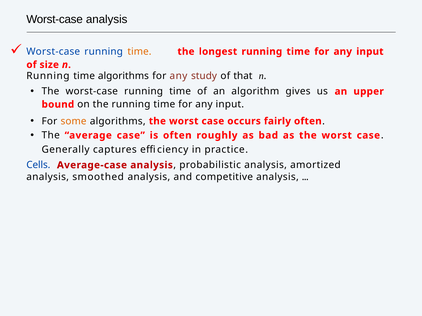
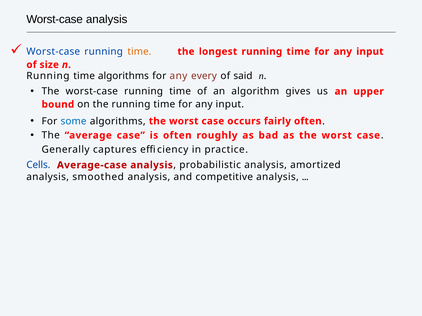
study: study -> every
that: that -> said
some colour: orange -> blue
